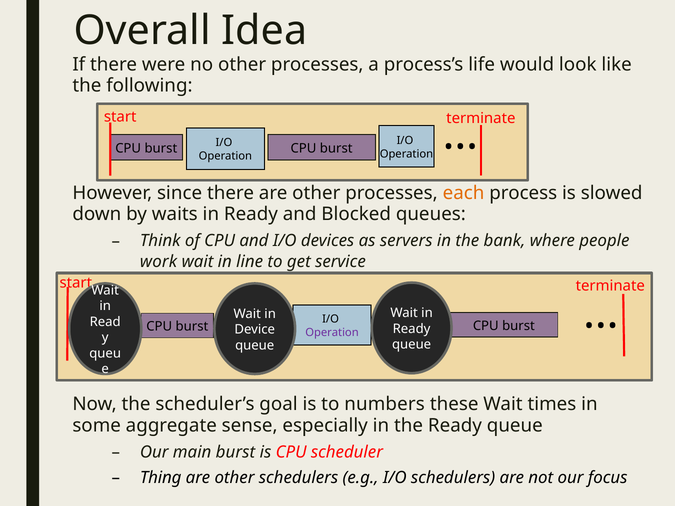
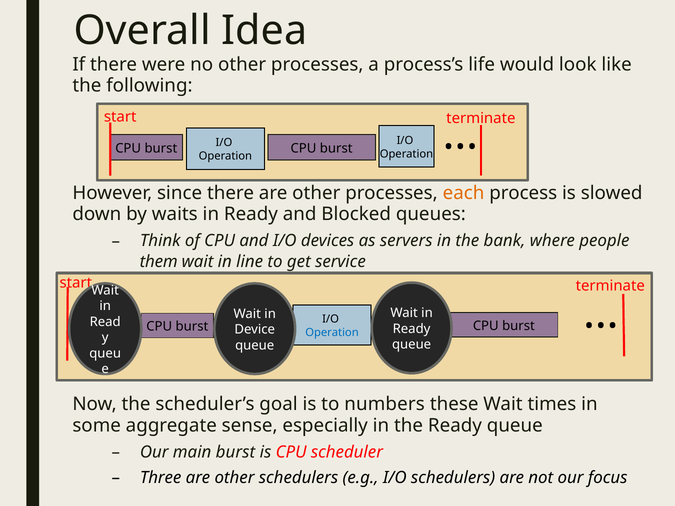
work: work -> them
Operation at (332, 333) colour: purple -> blue
Thing: Thing -> Three
